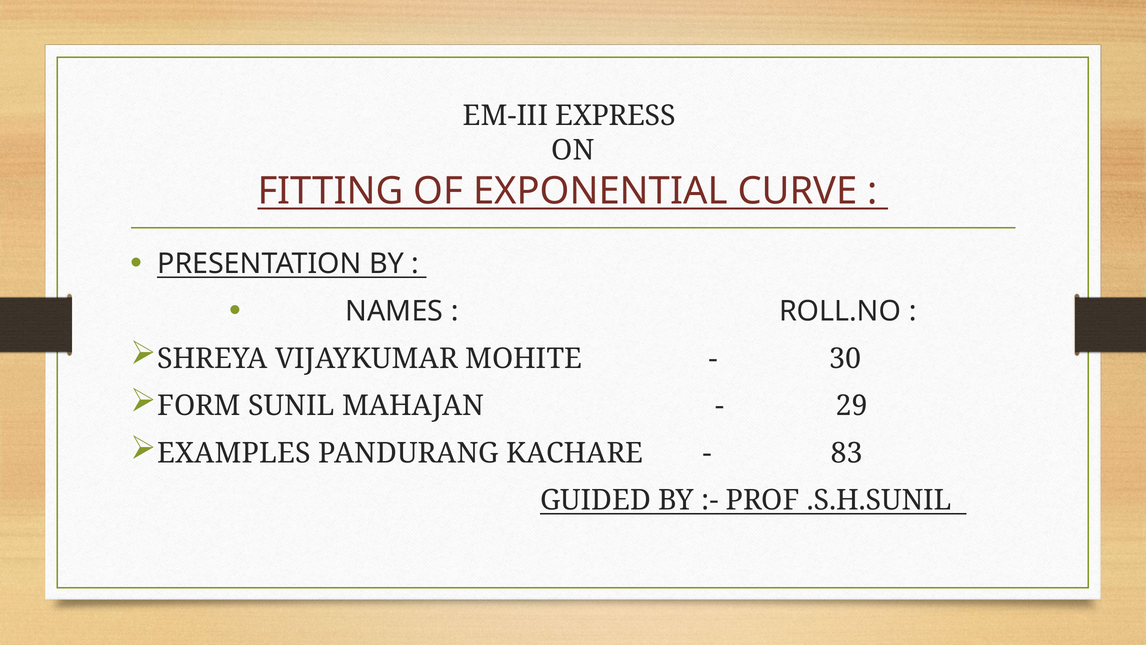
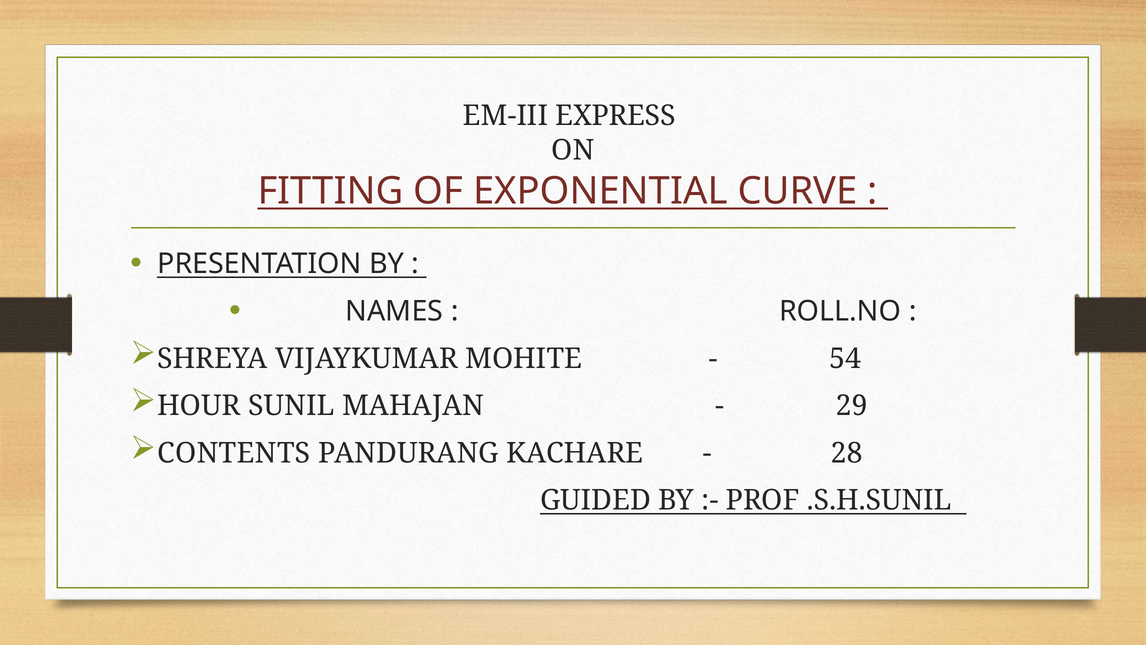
30: 30 -> 54
FORM: FORM -> HOUR
EXAMPLES: EXAMPLES -> CONTENTS
83: 83 -> 28
